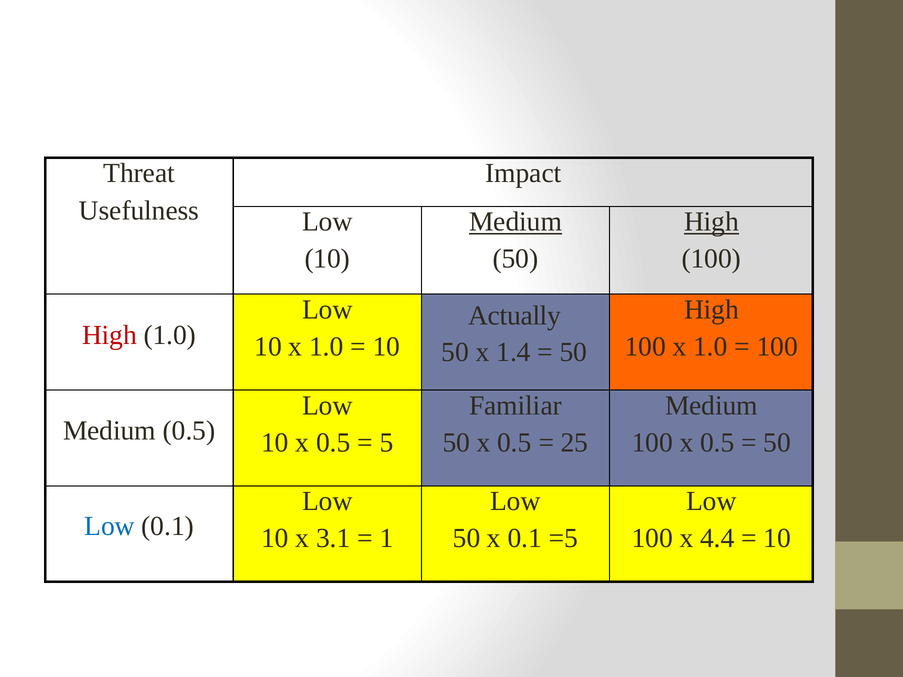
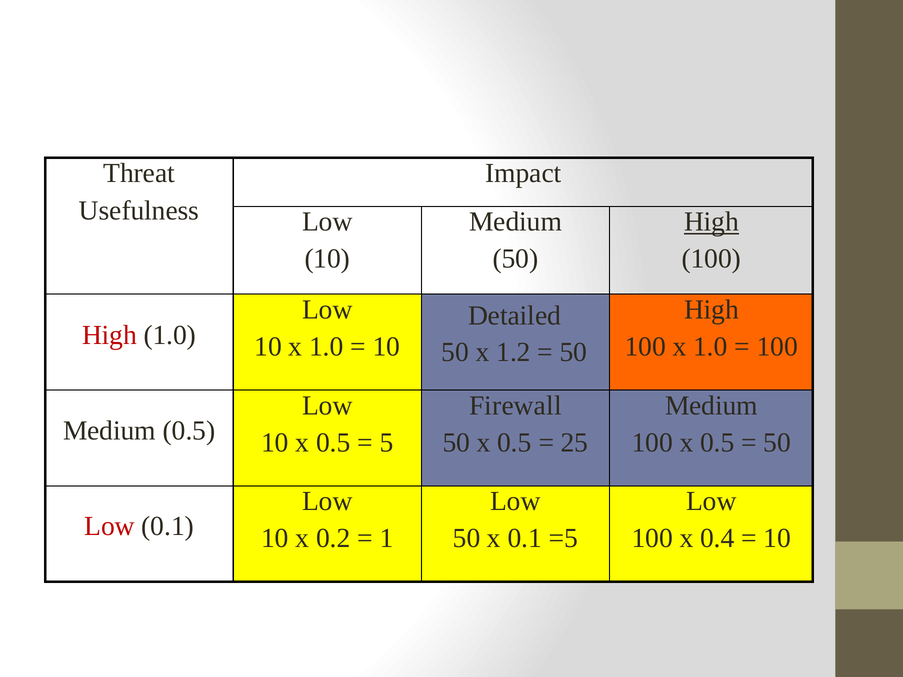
Medium at (515, 222) underline: present -> none
Actually: Actually -> Detailed
1.4: 1.4 -> 1.2
Familiar: Familiar -> Firewall
Low at (109, 526) colour: blue -> red
3.1: 3.1 -> 0.2
4.4: 4.4 -> 0.4
